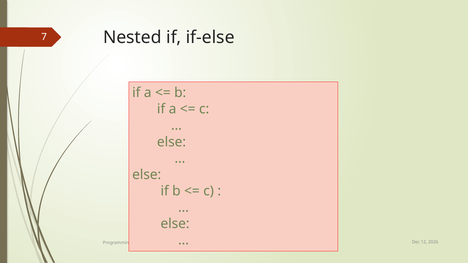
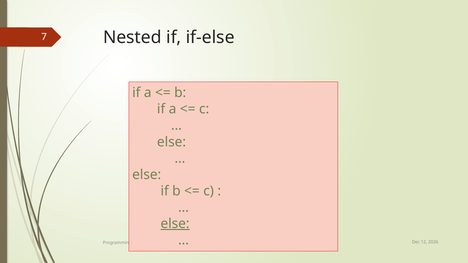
else at (175, 224) underline: none -> present
